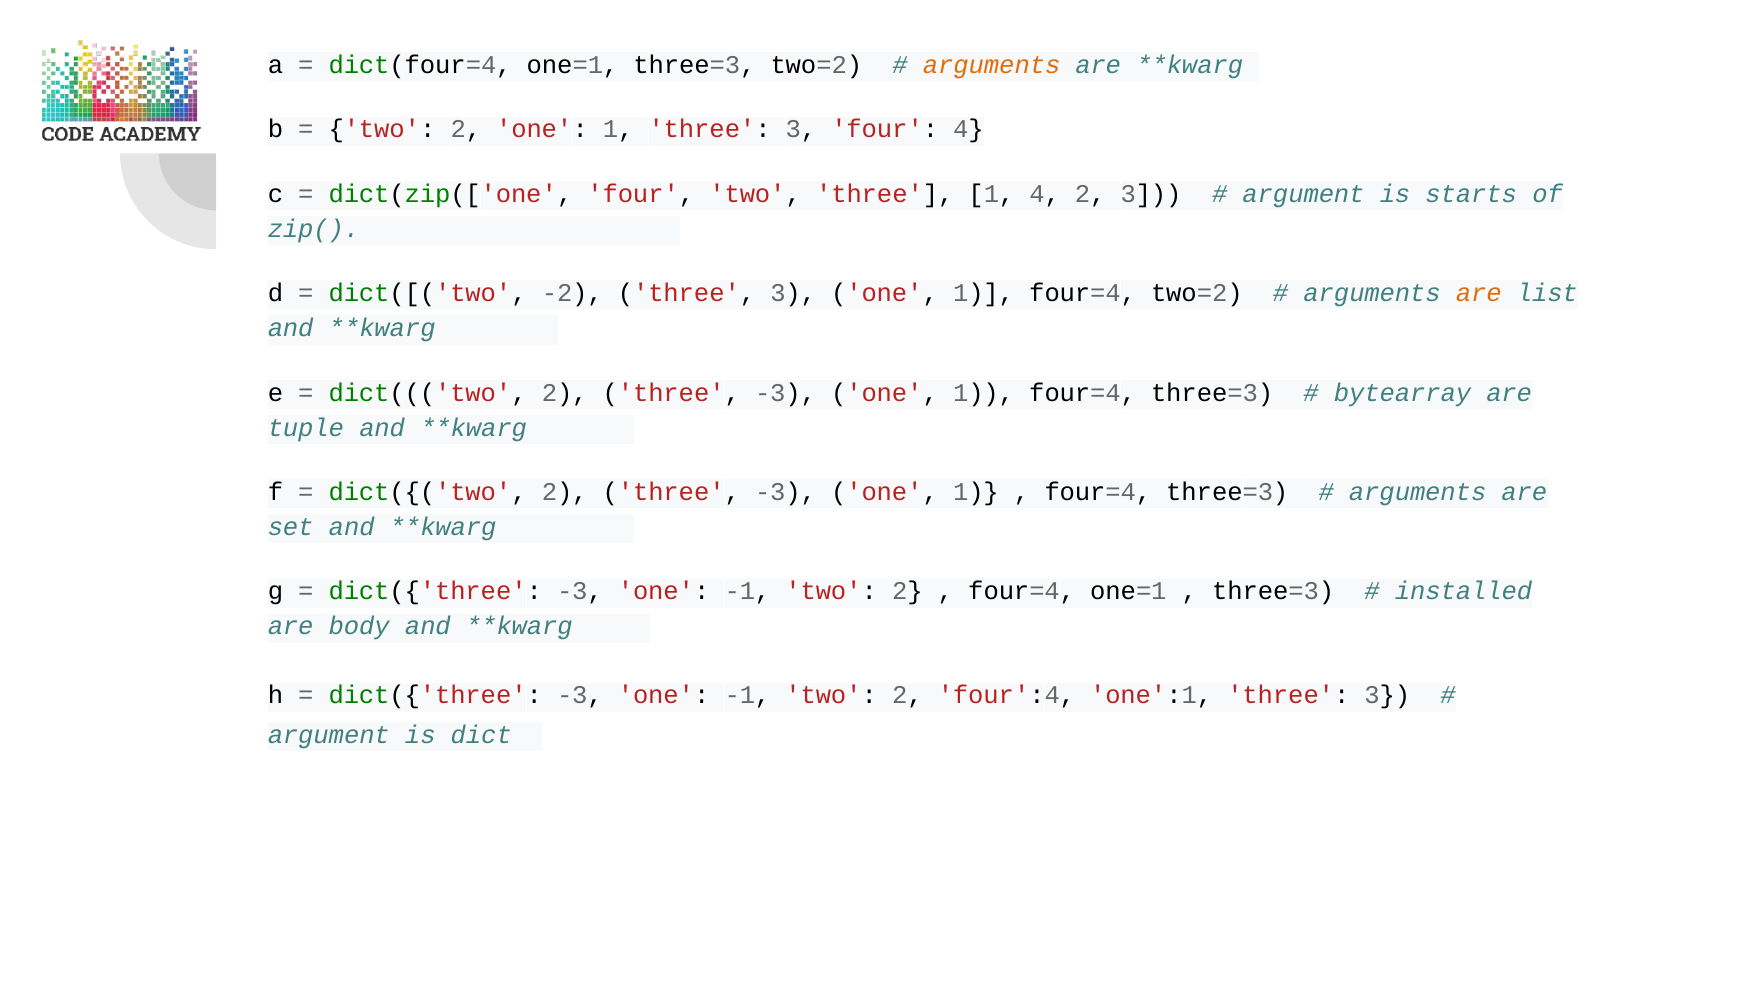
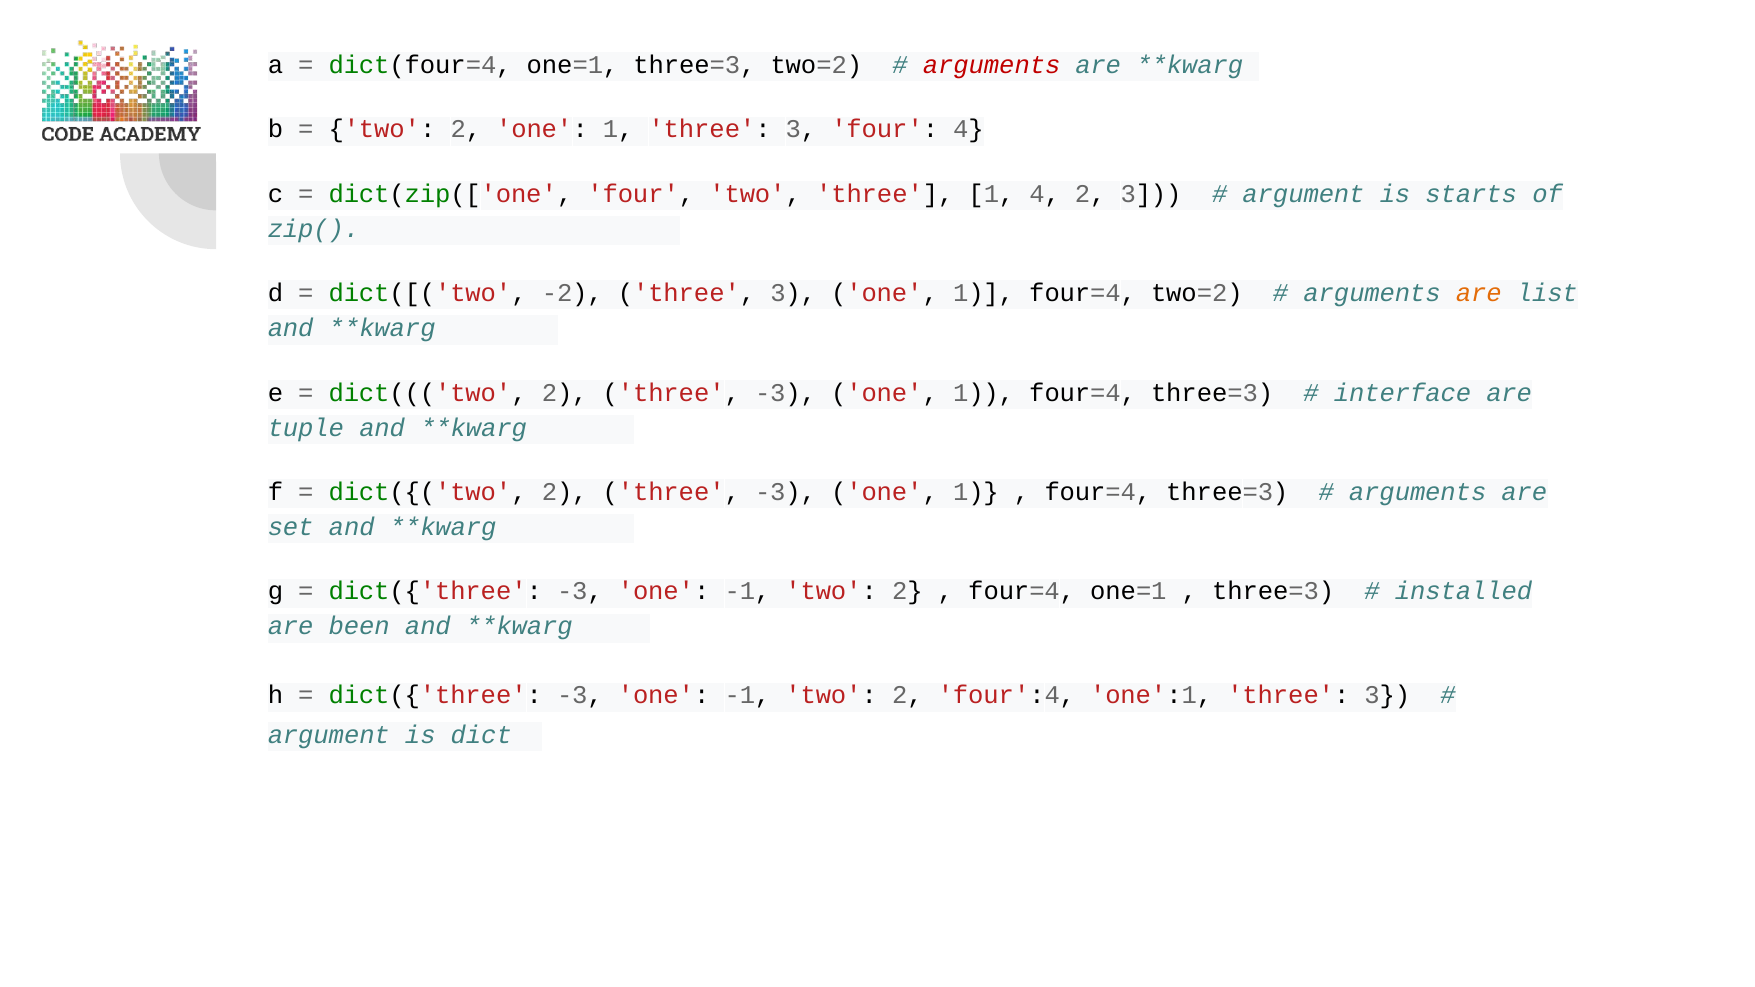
arguments at (992, 65) colour: orange -> red
bytearray: bytearray -> interface
body: body -> been
